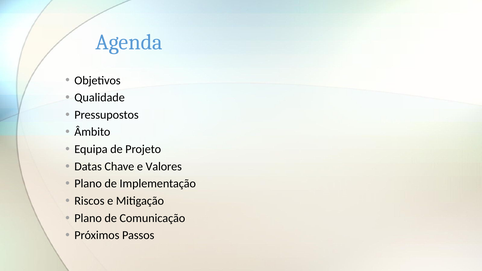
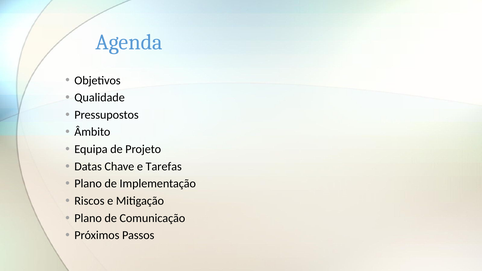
Valores: Valores -> Tarefas
